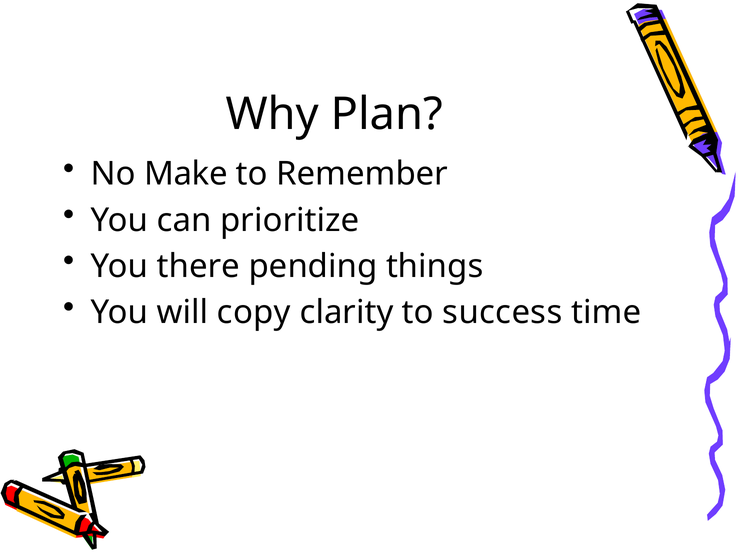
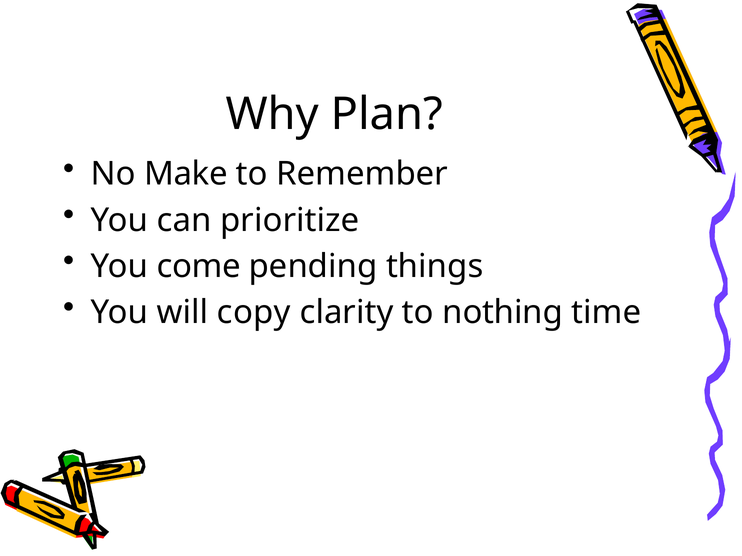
there: there -> come
success: success -> nothing
